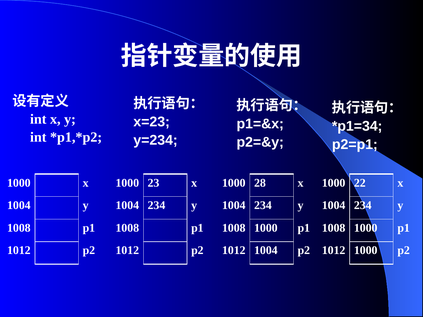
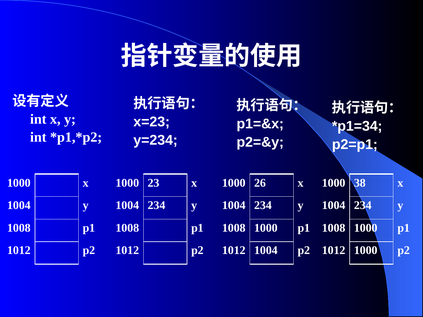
28: 28 -> 26
22: 22 -> 38
